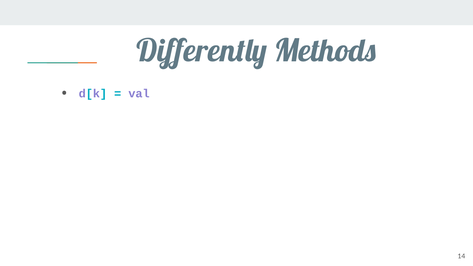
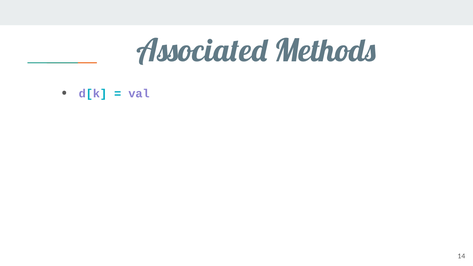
Differently: Differently -> Associated
